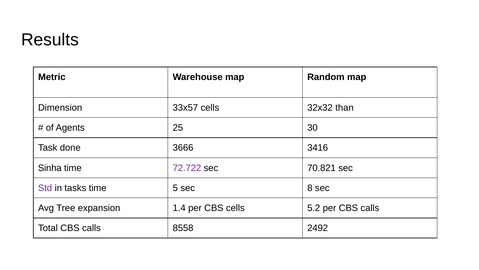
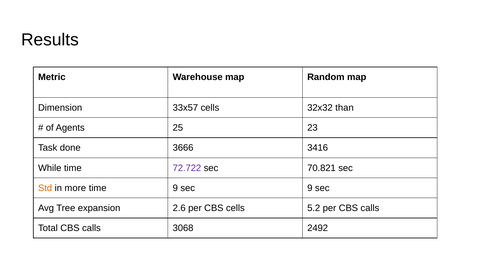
30: 30 -> 23
Sinha: Sinha -> While
Std colour: purple -> orange
tasks: tasks -> more
time 5: 5 -> 9
sec 8: 8 -> 9
1.4: 1.4 -> 2.6
8558: 8558 -> 3068
